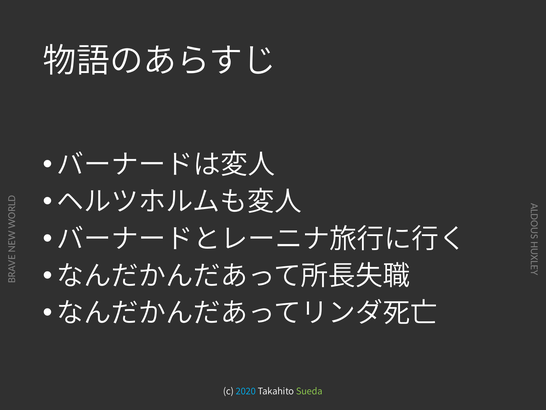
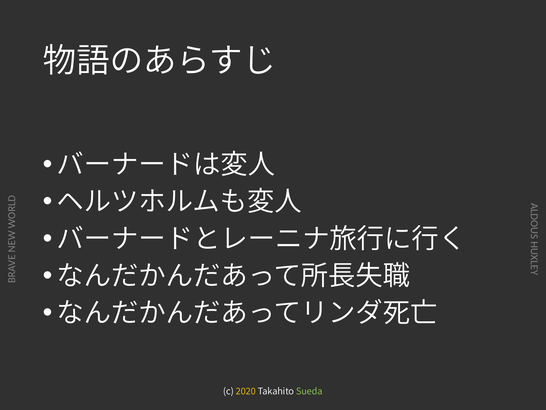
2020 colour: light blue -> yellow
